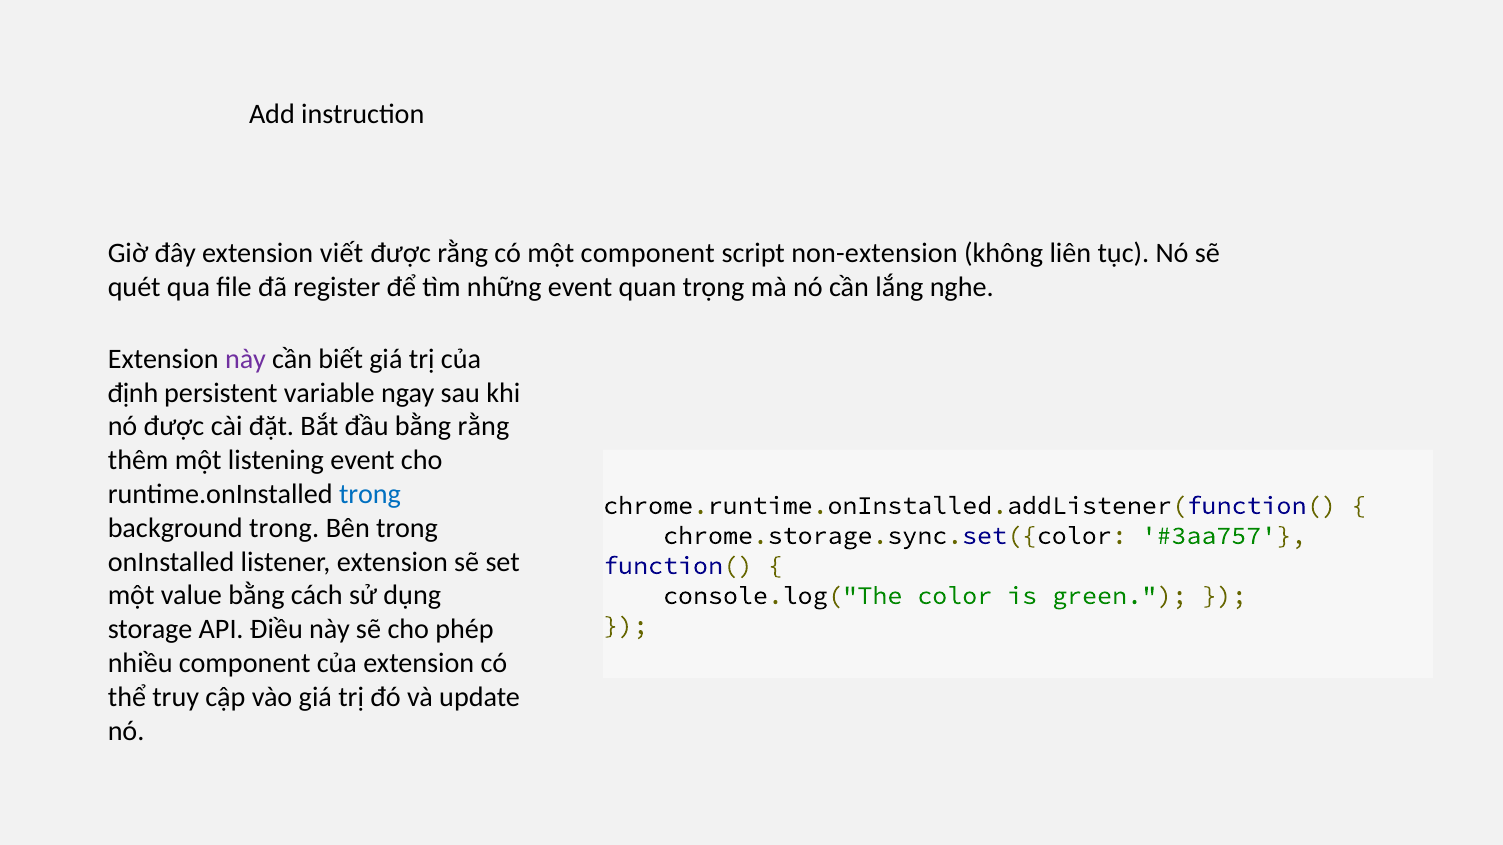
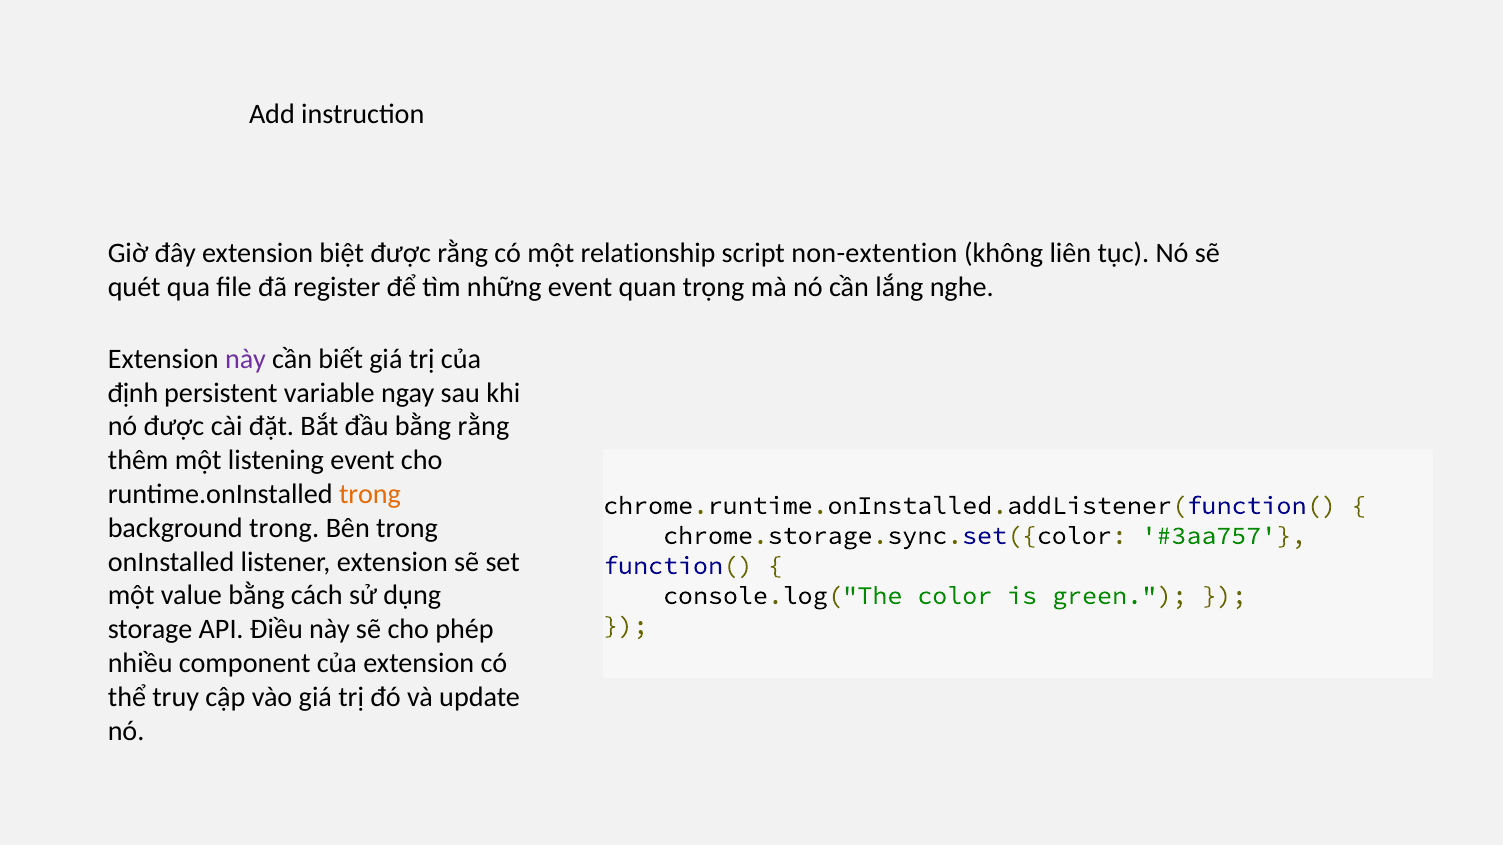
viết: viết -> biệt
một component: component -> relationship
non-extension: non-extension -> non-extention
trong at (370, 495) colour: blue -> orange
